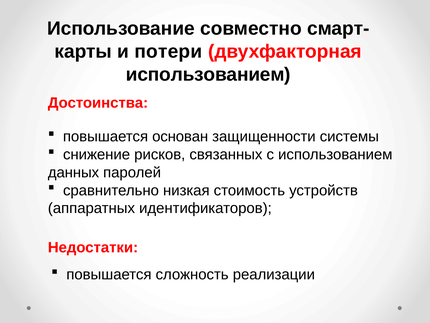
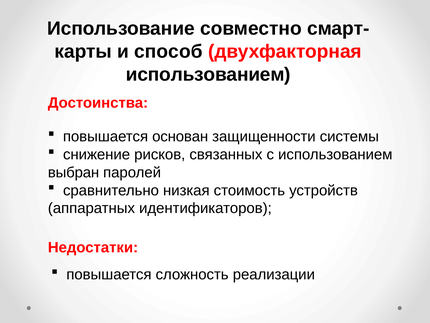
потери: потери -> способ
данных: данных -> выбран
